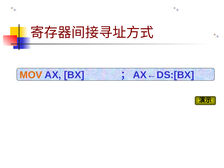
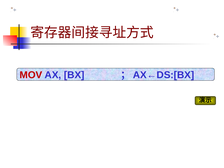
MOV colour: orange -> red
